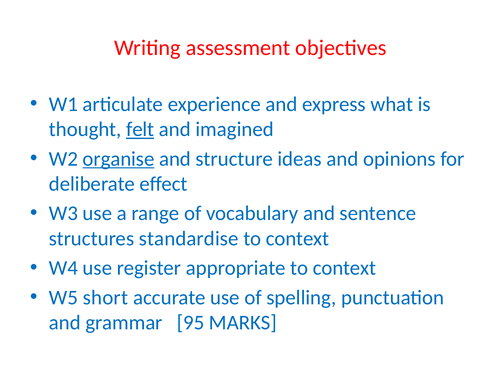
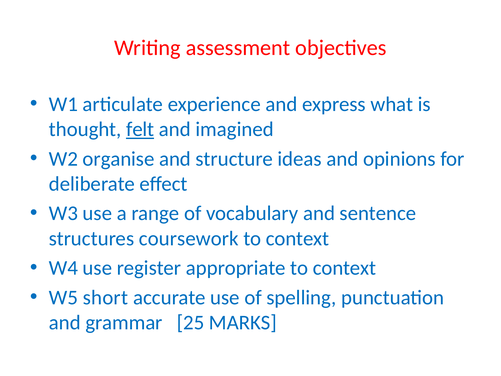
organise underline: present -> none
standardise: standardise -> coursework
95: 95 -> 25
